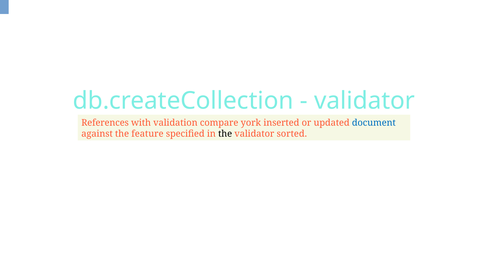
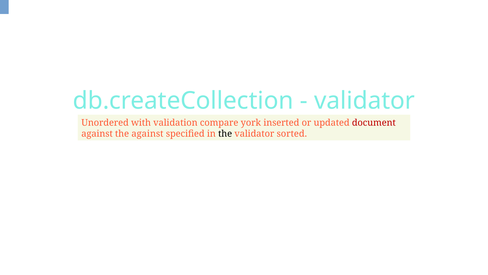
References: References -> Unordered
document colour: blue -> red
the feature: feature -> against
